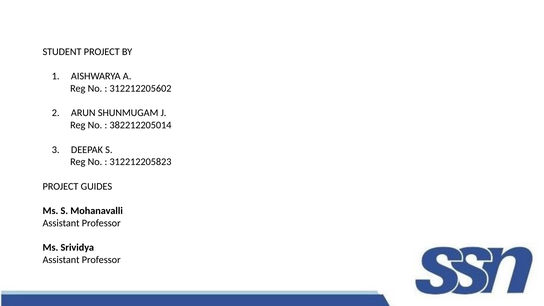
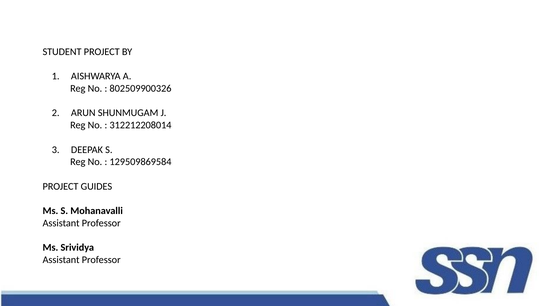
312212205602: 312212205602 -> 802509900326
382212205014: 382212205014 -> 312212208014
312212205823: 312212205823 -> 129509869584
